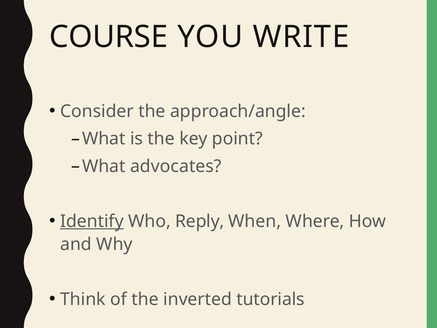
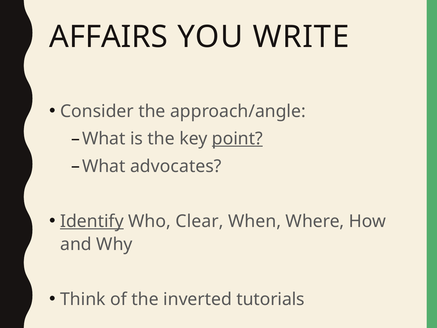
COURSE: COURSE -> AFFAIRS
point underline: none -> present
Reply: Reply -> Clear
